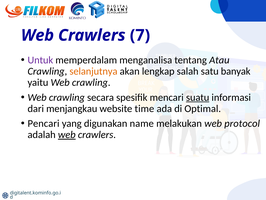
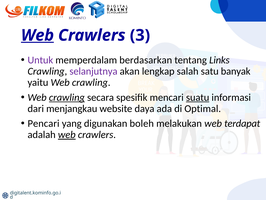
Web at (37, 35) underline: none -> present
7: 7 -> 3
menganalisa: menganalisa -> berdasarkan
Atau: Atau -> Links
selanjutnya colour: orange -> purple
crawling at (67, 97) underline: none -> present
time: time -> daya
name: name -> boleh
protocol: protocol -> terdapat
